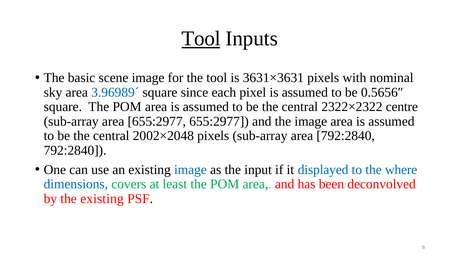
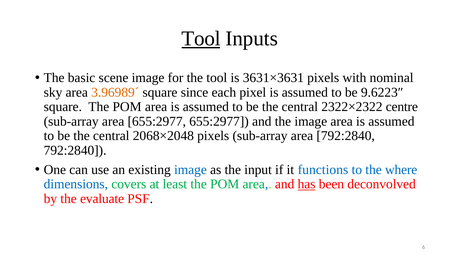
3.96989´ colour: blue -> orange
0.5656″: 0.5656″ -> 9.6223″
2002×2048: 2002×2048 -> 2068×2048
displayed: displayed -> functions
has underline: none -> present
the existing: existing -> evaluate
